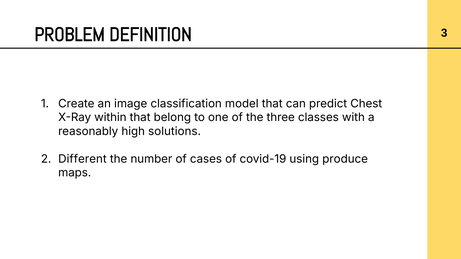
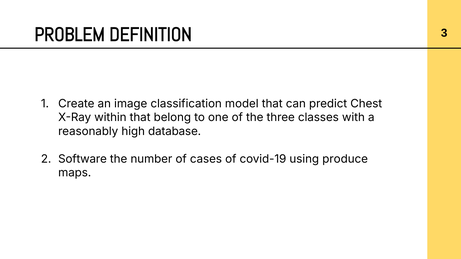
solutions: solutions -> database
Different: Different -> Software
